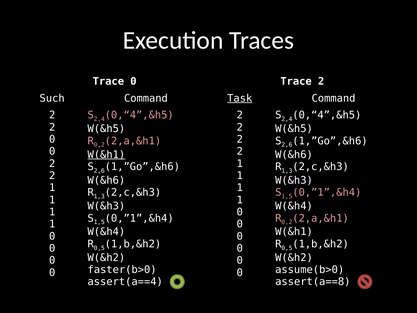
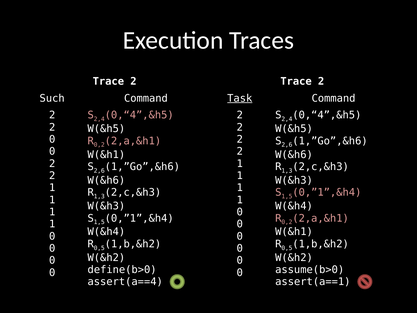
0 at (133, 81): 0 -> 2
W(&h1 at (106, 154) underline: present -> none
faster(b>0: faster(b>0 -> define(b>0
assert(a==8: assert(a==8 -> assert(a==1
